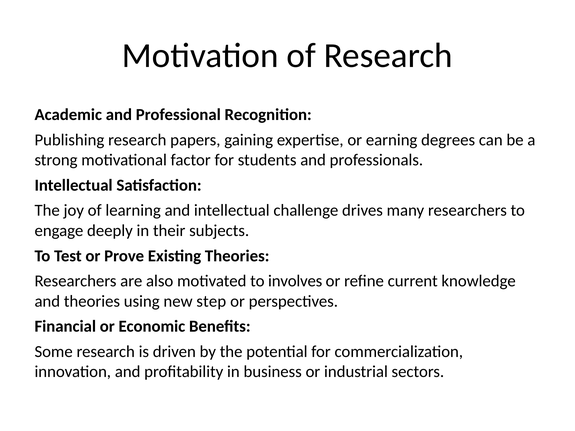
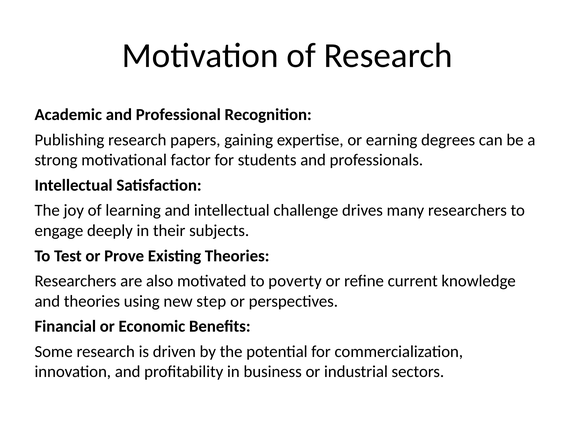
involves: involves -> poverty
